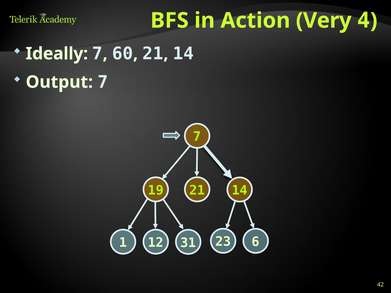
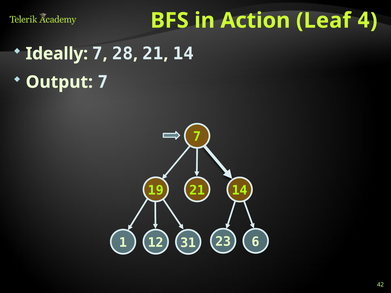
Very: Very -> Leaf
60: 60 -> 28
